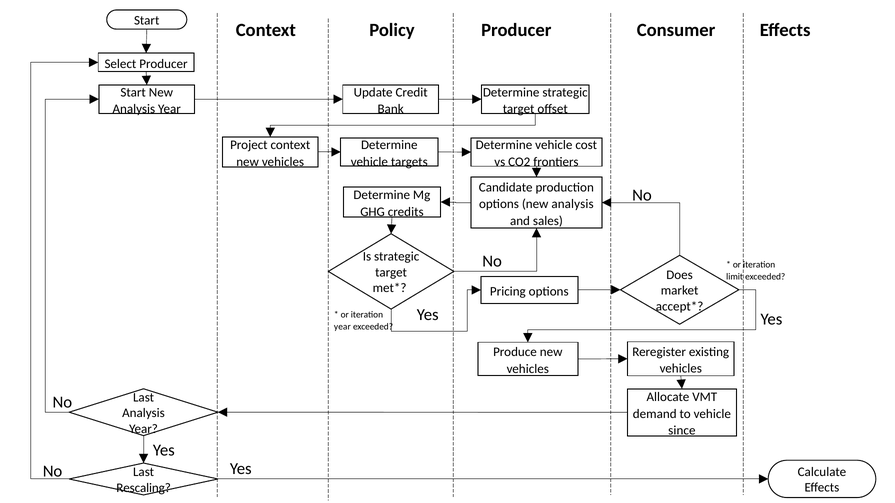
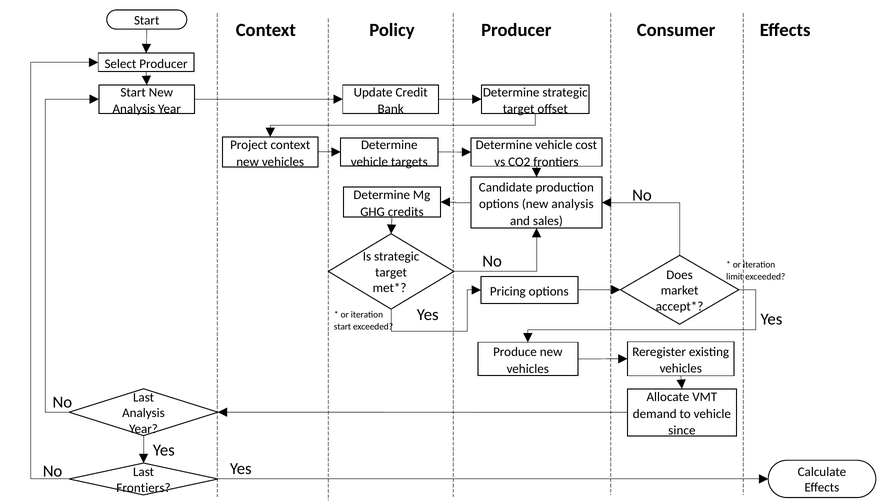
year at (342, 327): year -> start
Rescaling at (144, 488): Rescaling -> Frontiers
